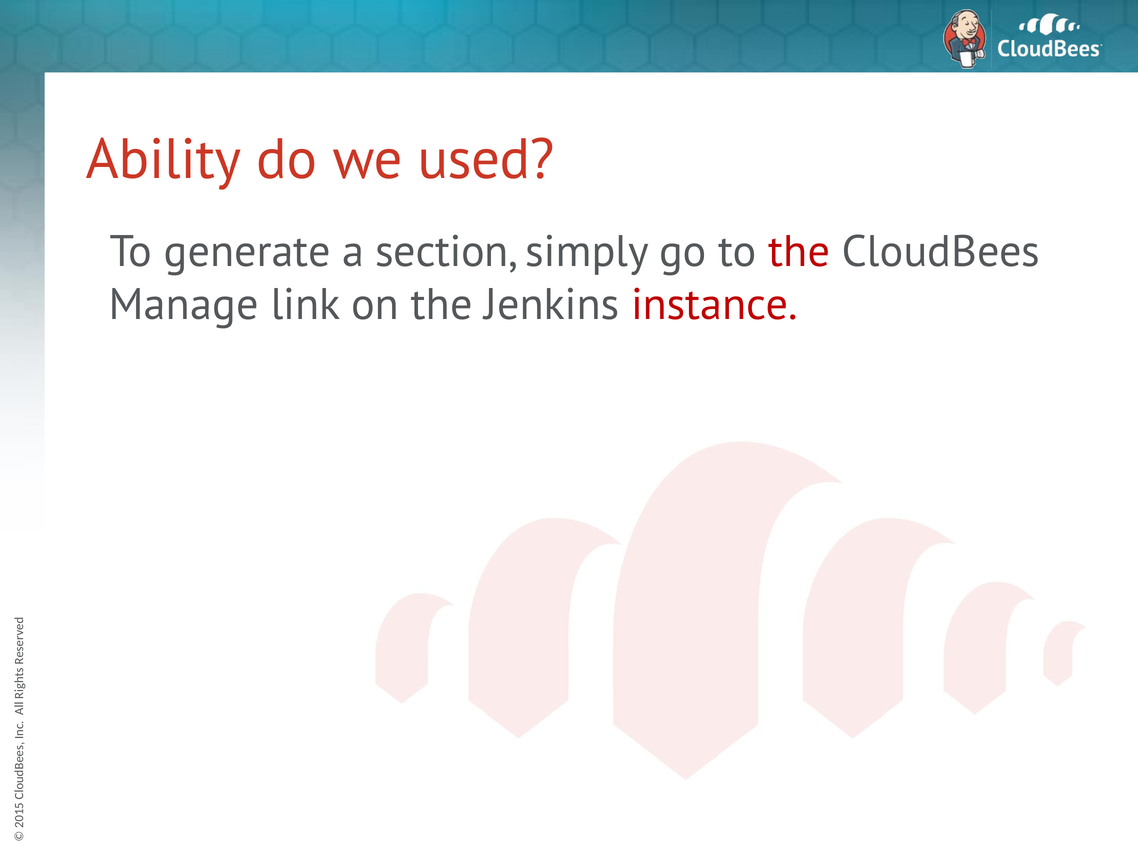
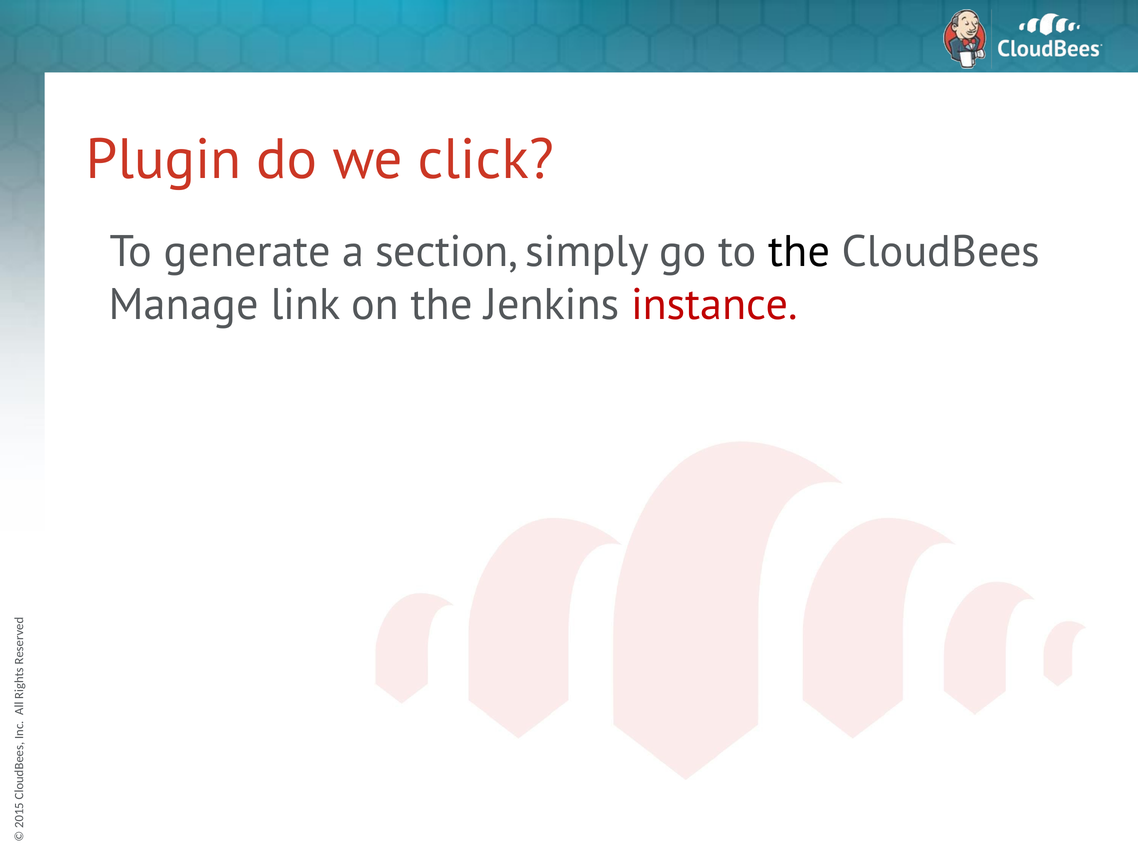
Ability: Ability -> Plugin
used: used -> click
the at (799, 252) colour: red -> black
